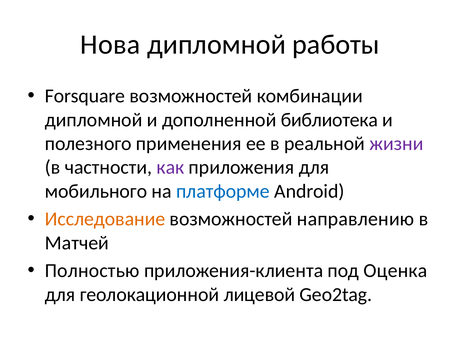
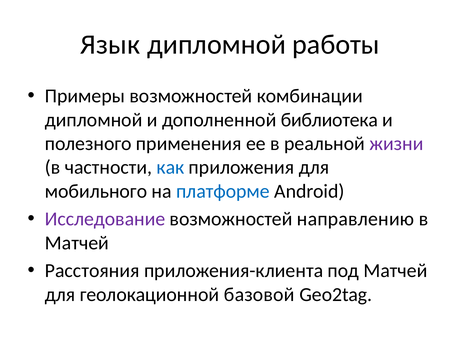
Нова: Нова -> Язык
Forsquare: Forsquare -> Примеры
как colour: purple -> blue
Исследование colour: orange -> purple
Полностью: Полностью -> Расстояния
под Оценка: Оценка -> Матчей
лицевой: лицевой -> базовой
